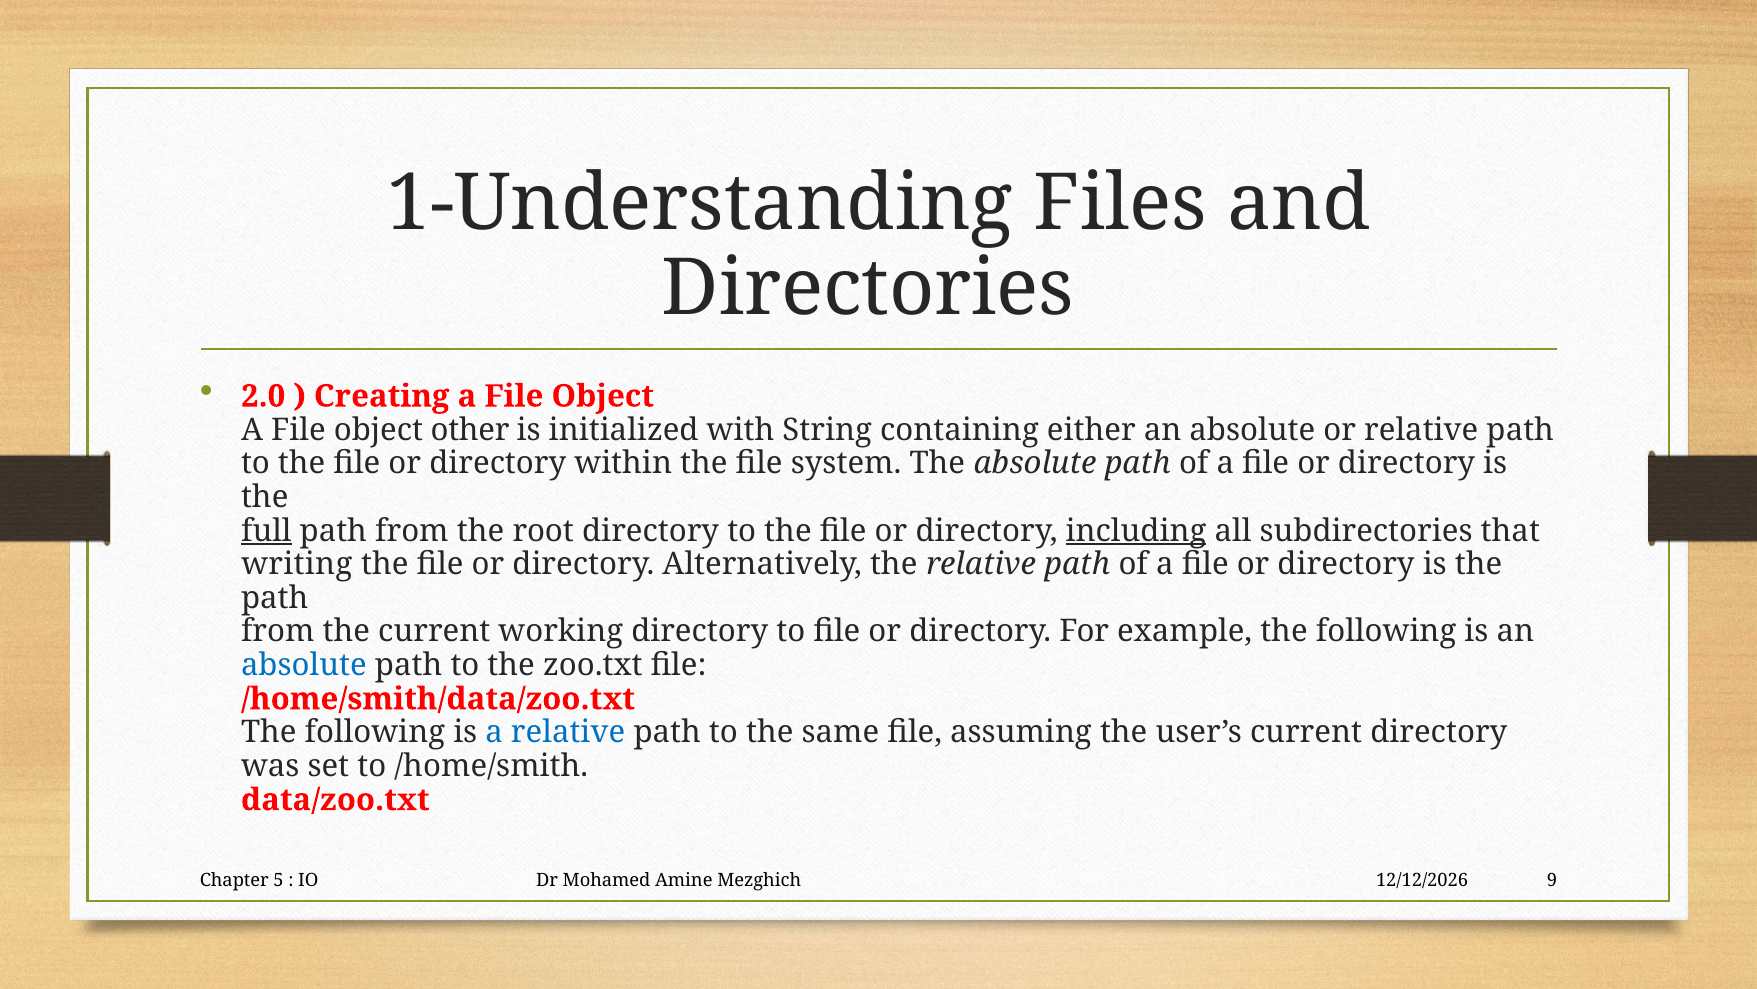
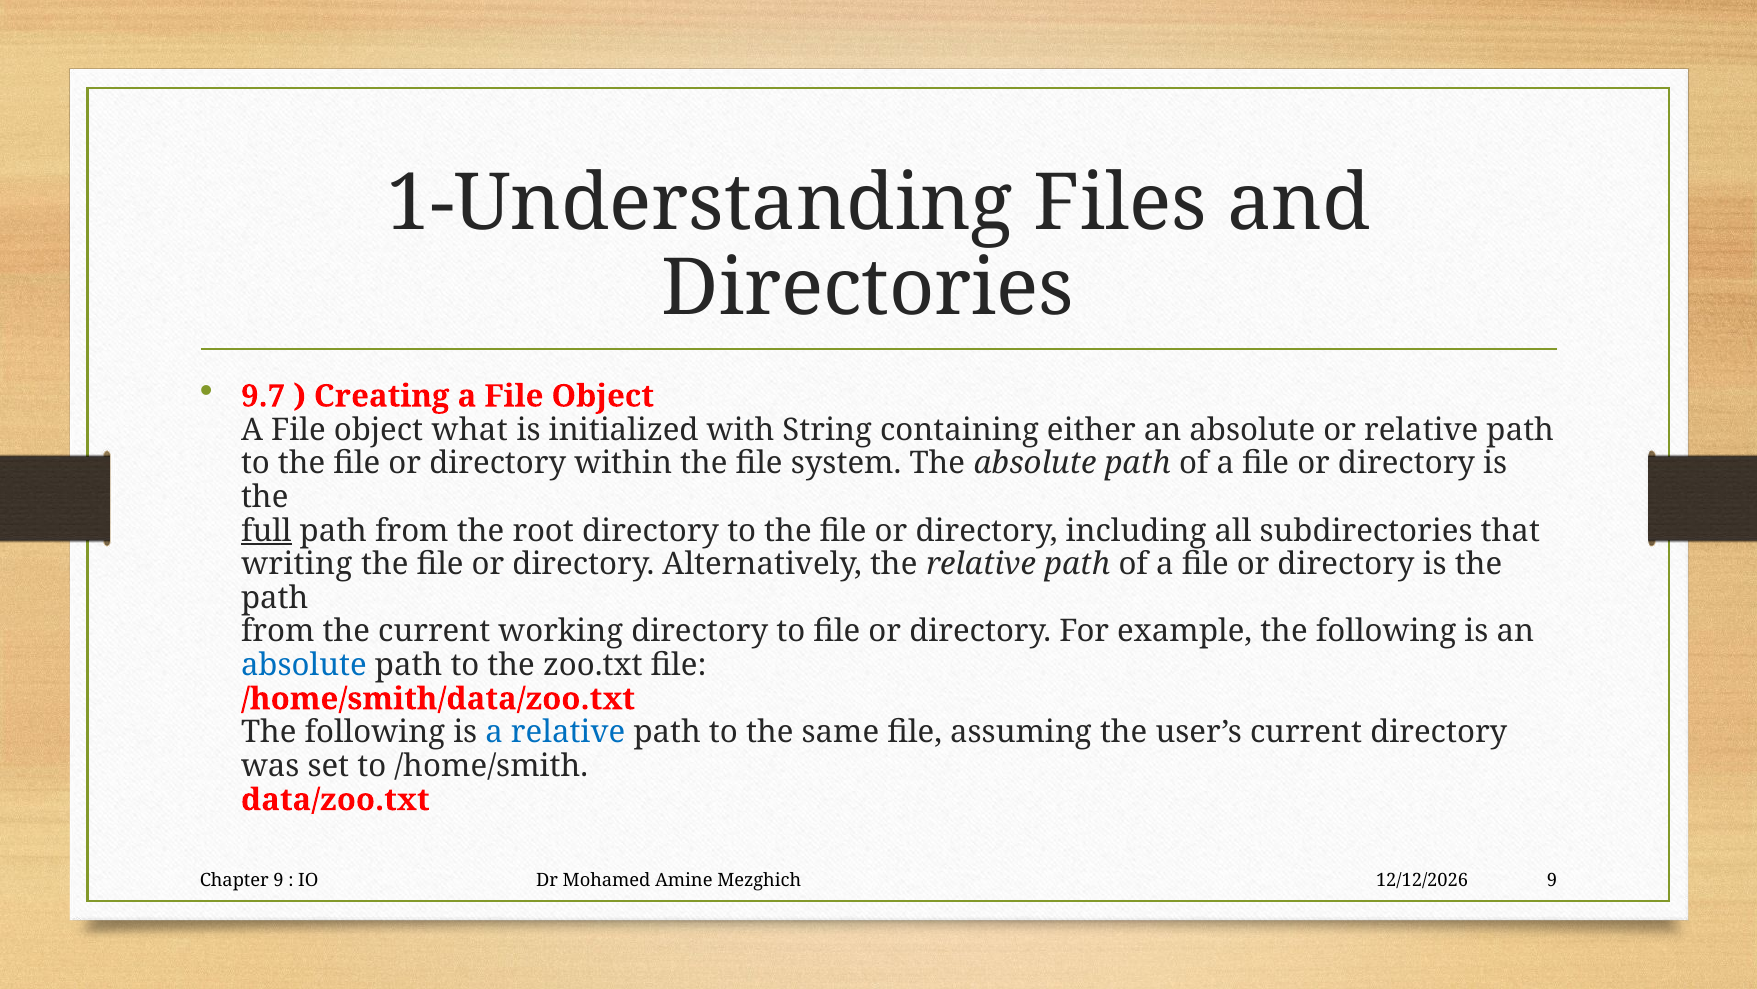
2.0: 2.0 -> 9.7
other: other -> what
including underline: present -> none
Chapter 5: 5 -> 9
